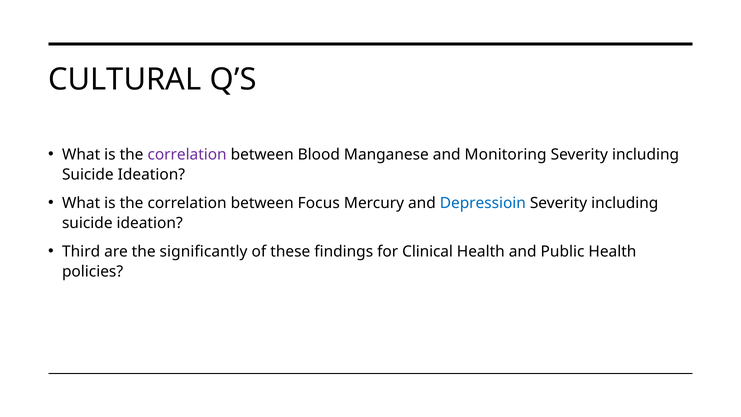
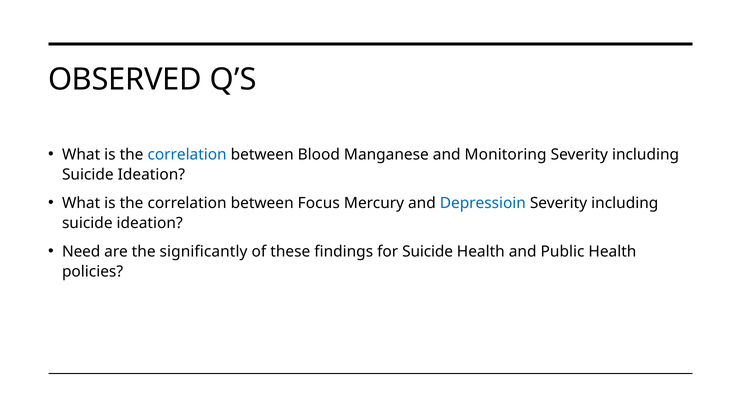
CULTURAL: CULTURAL -> OBSERVED
correlation at (187, 154) colour: purple -> blue
Third: Third -> Need
for Clinical: Clinical -> Suicide
